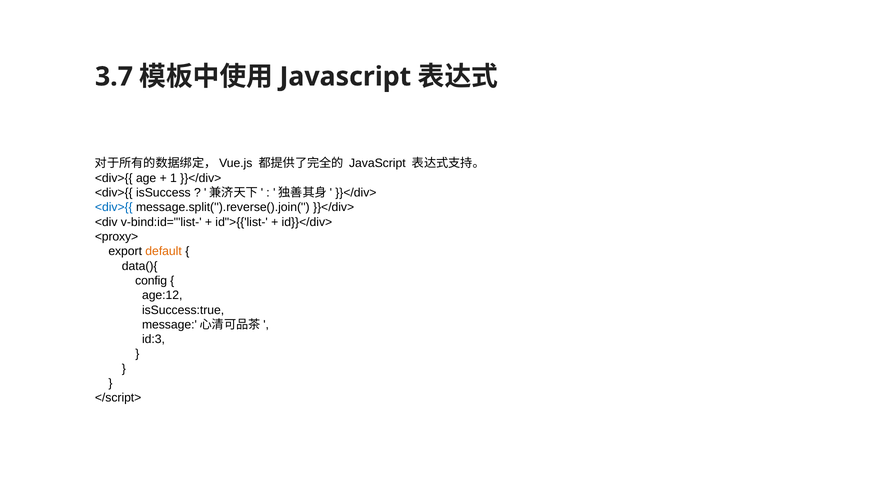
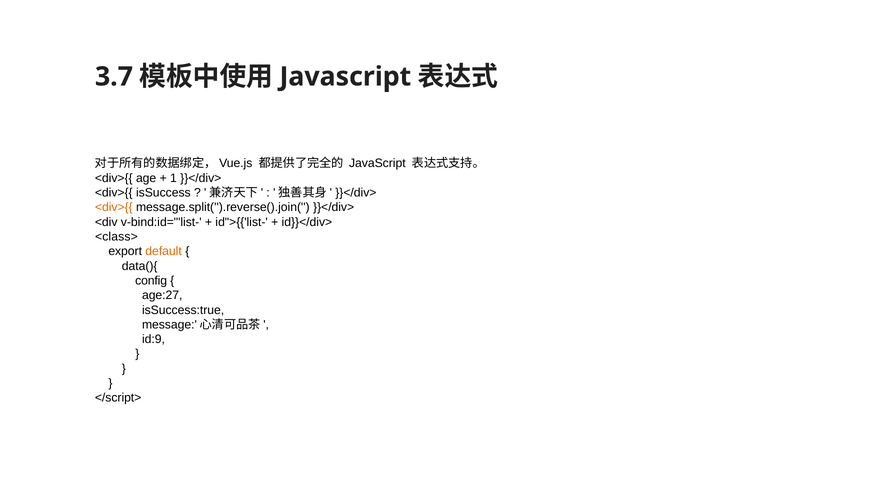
<div>{{ at (114, 207) colour: blue -> orange
<proxy>: <proxy> -> <class>
age:12: age:12 -> age:27
id:3: id:3 -> id:9
